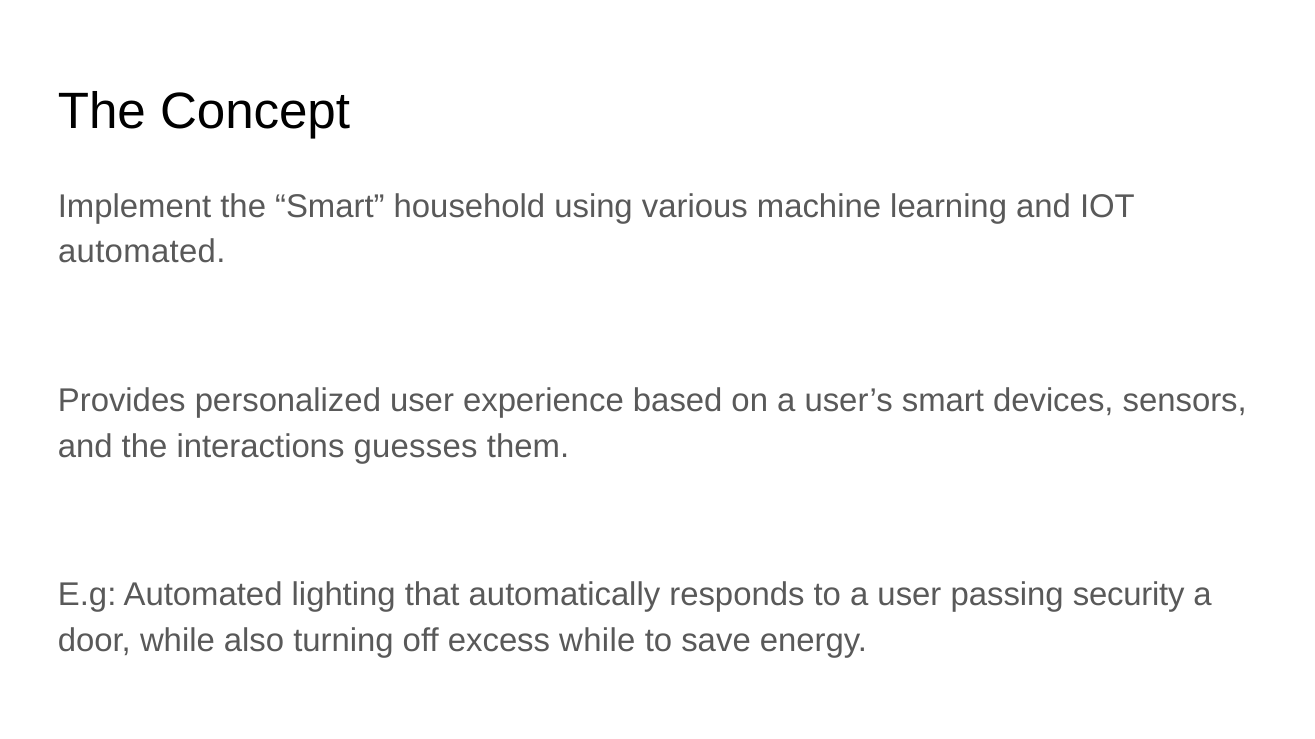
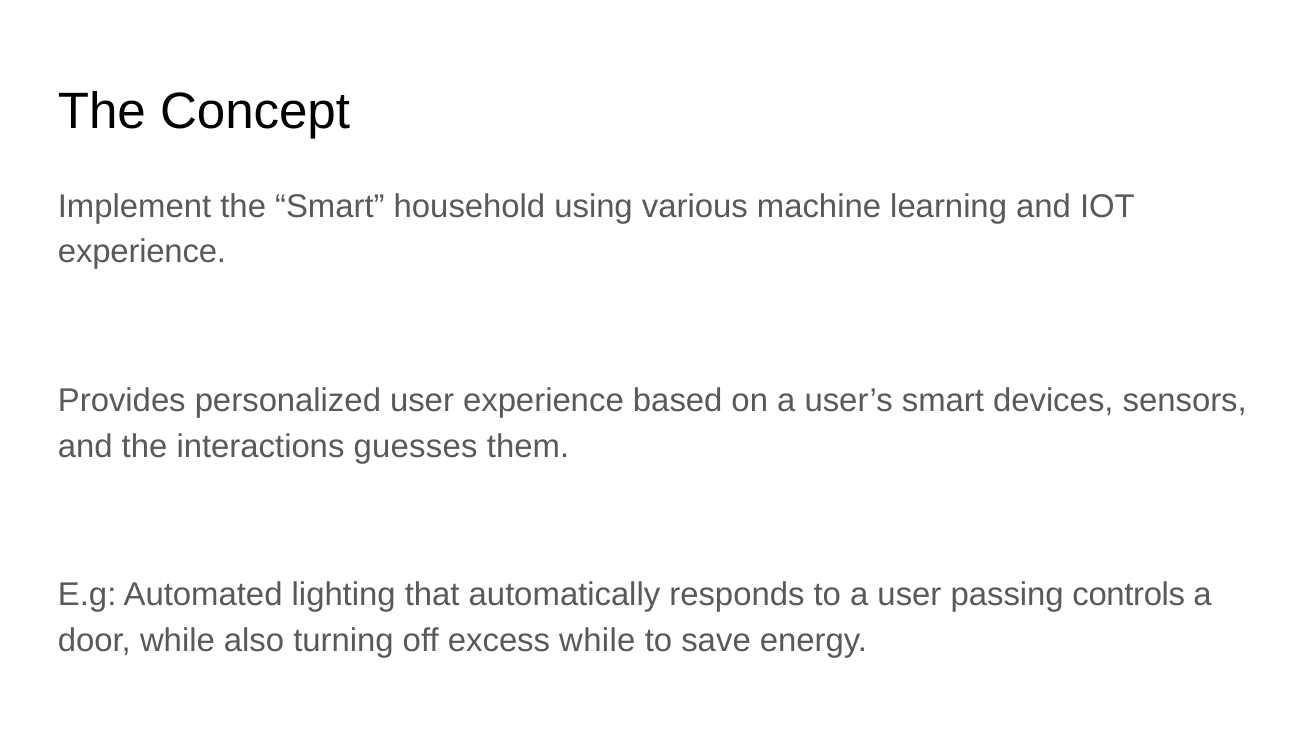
automated at (142, 252): automated -> experience
security: security -> controls
